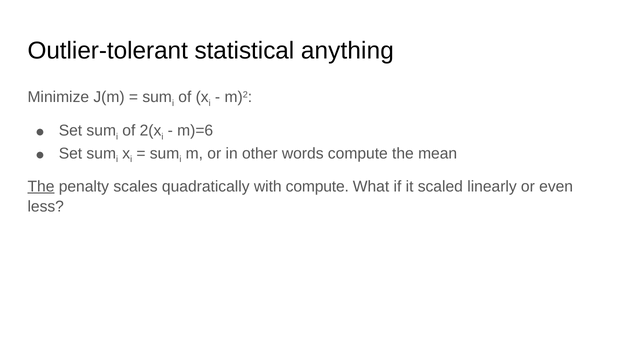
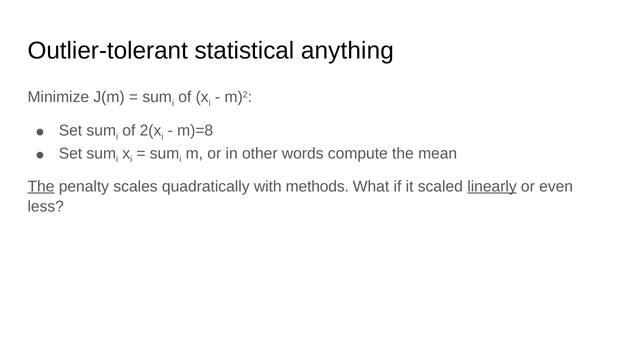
m)=6: m)=6 -> m)=8
with compute: compute -> methods
linearly underline: none -> present
